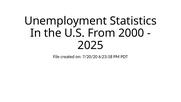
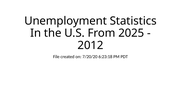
2000: 2000 -> 2025
2025: 2025 -> 2012
